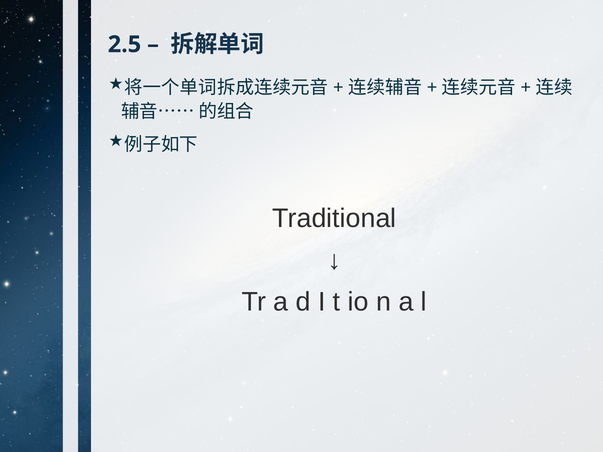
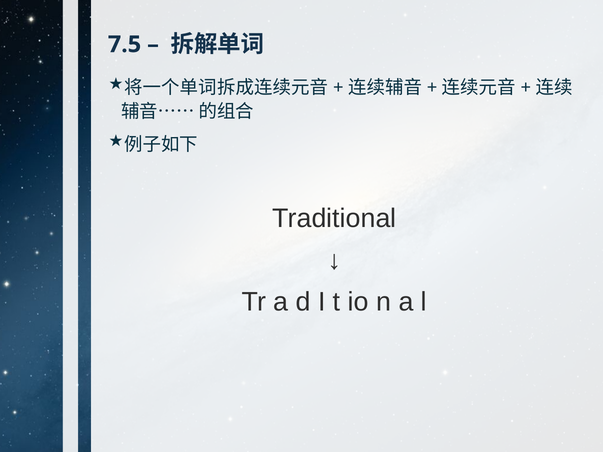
2.5: 2.5 -> 7.5
